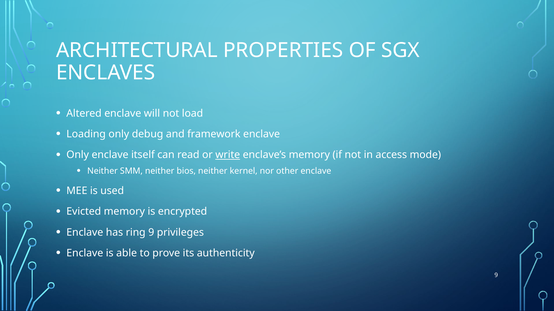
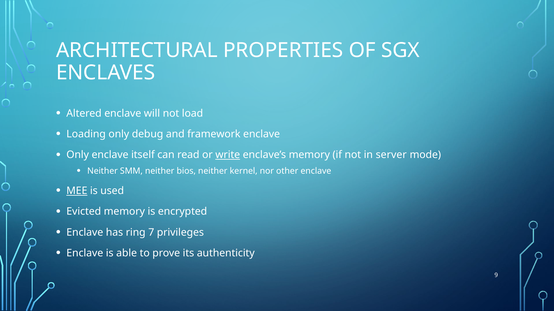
access: access -> server
MEE underline: none -> present
ring 9: 9 -> 7
